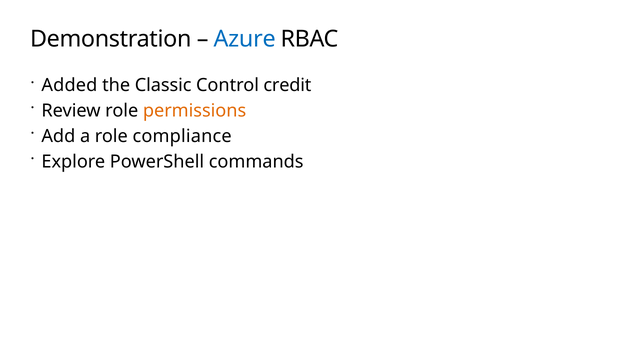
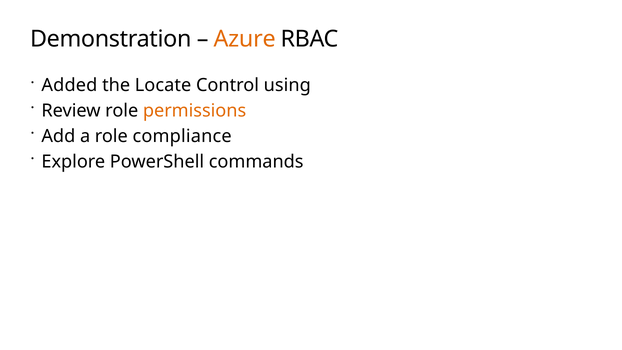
Azure colour: blue -> orange
Classic: Classic -> Locate
credit: credit -> using
